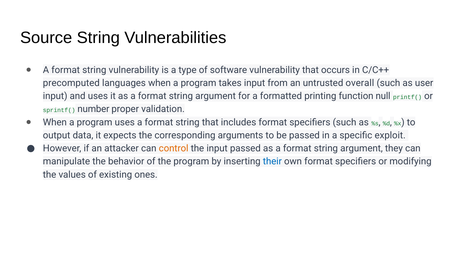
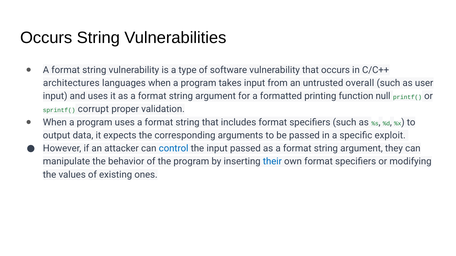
Source at (46, 38): Source -> Occurs
precomputed: precomputed -> architectures
number: number -> corrupt
control colour: orange -> blue
